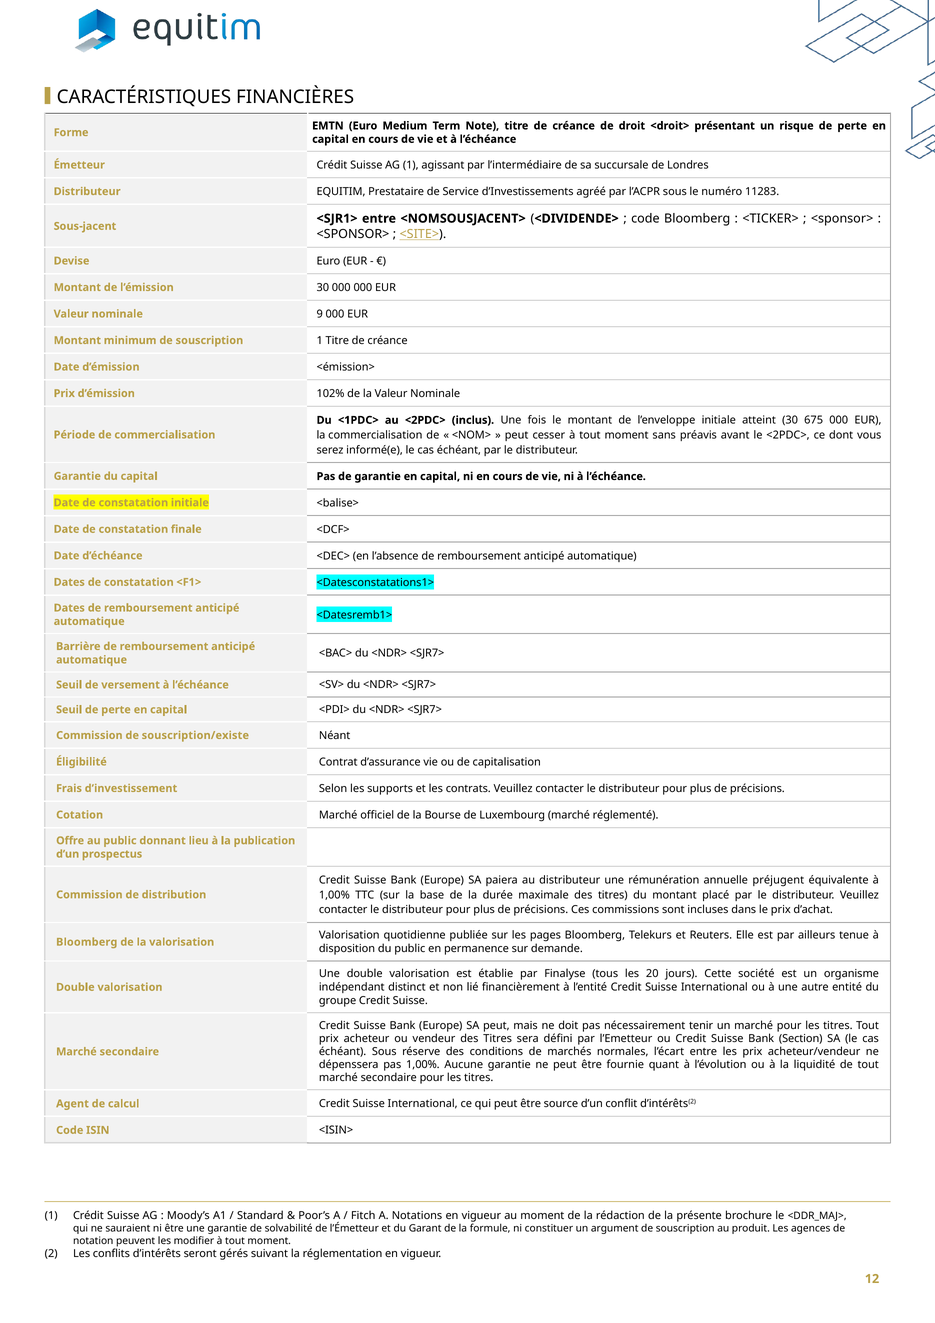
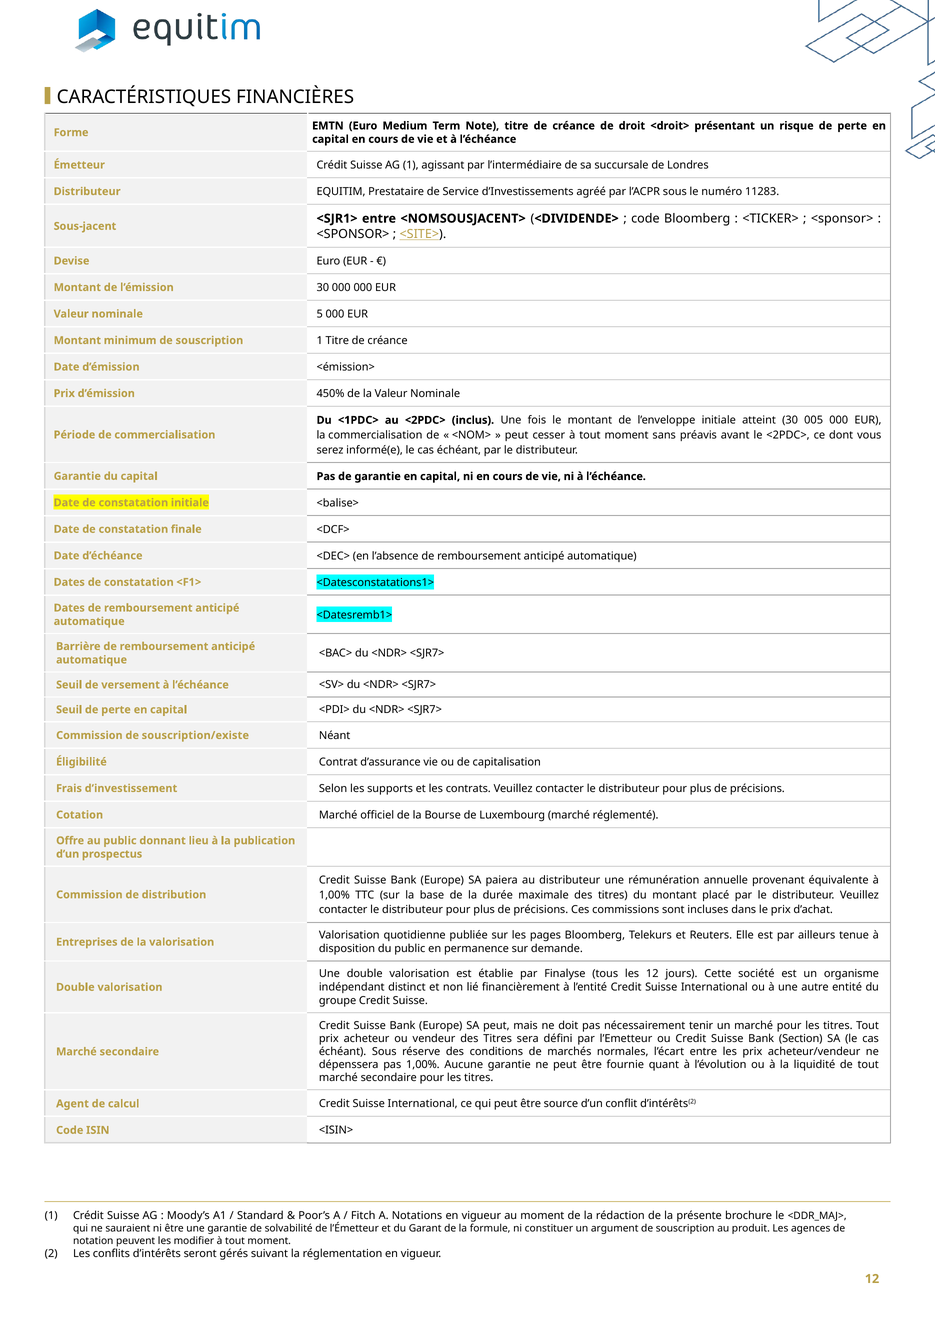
9: 9 -> 5
102%: 102% -> 450%
675: 675 -> 005
préjugent: préjugent -> provenant
Bloomberg at (87, 942): Bloomberg -> Entreprises
les 20: 20 -> 12
